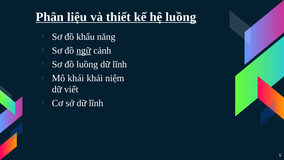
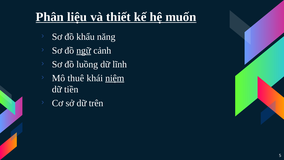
hệ luồng: luồng -> muốn
Mô khái: khái -> thuê
niệm underline: none -> present
viết: viết -> tiền
sở dữ lĩnh: lĩnh -> trên
